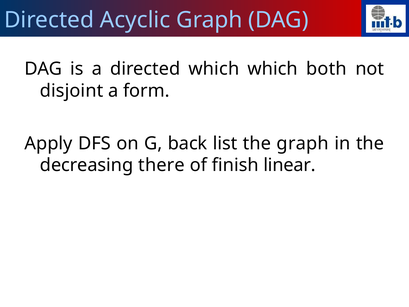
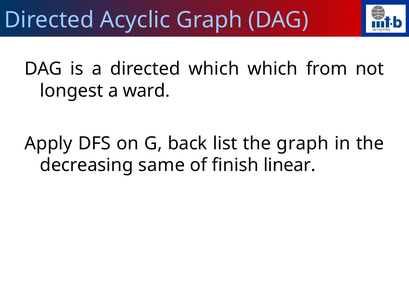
both: both -> from
disjoint: disjoint -> longest
form: form -> ward
there: there -> same
